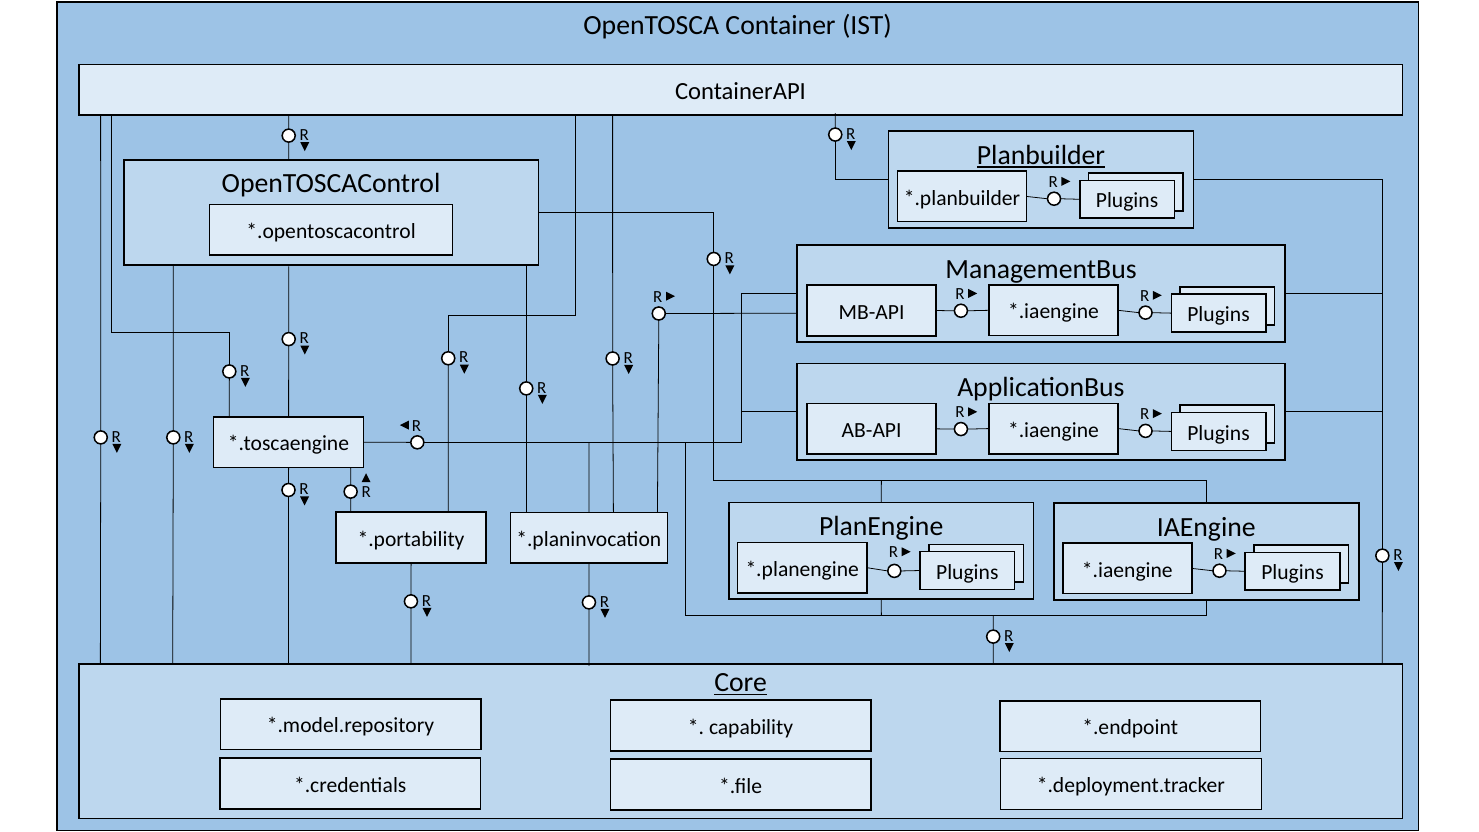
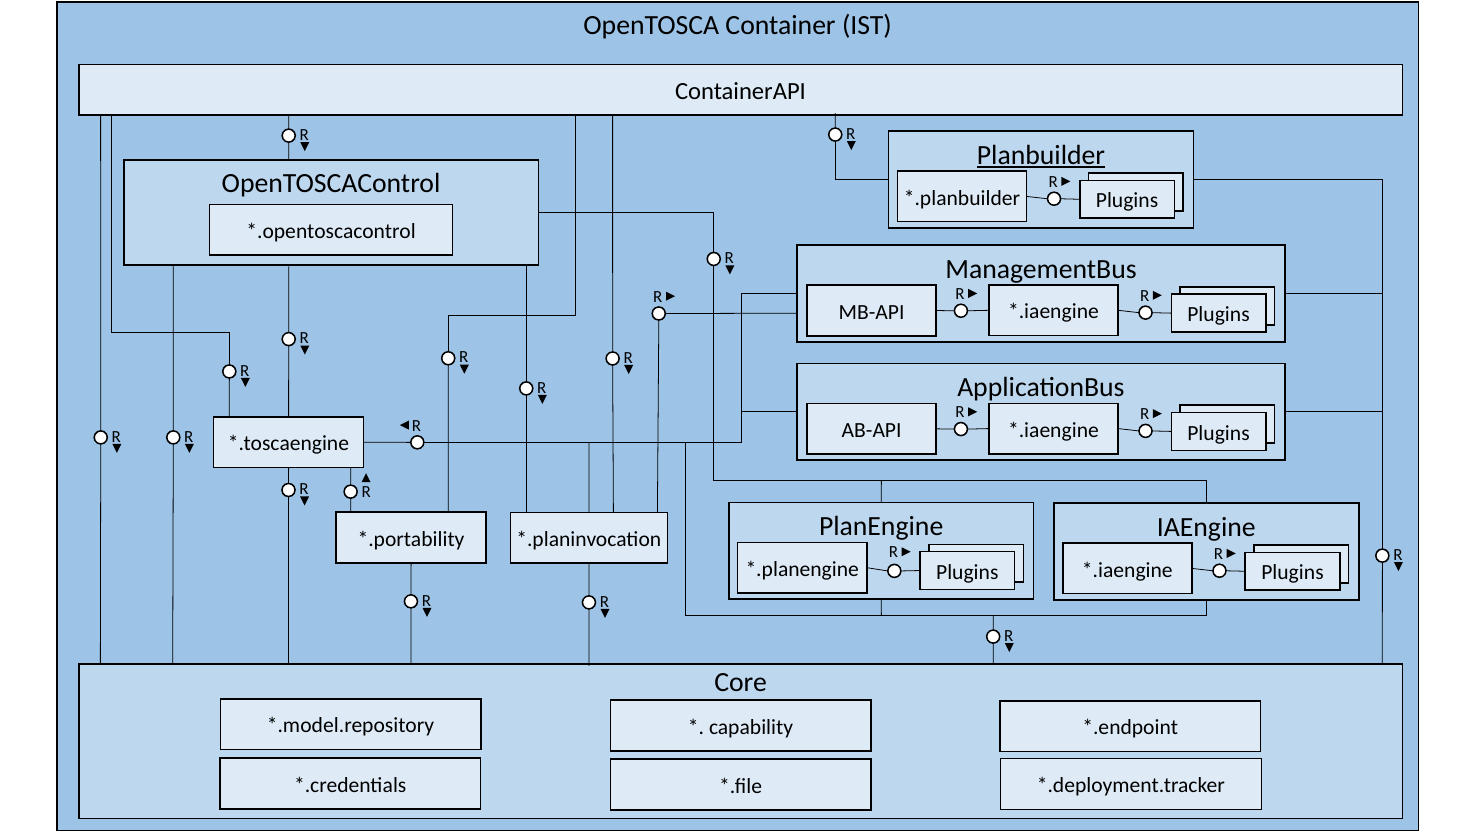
Core underline: present -> none
